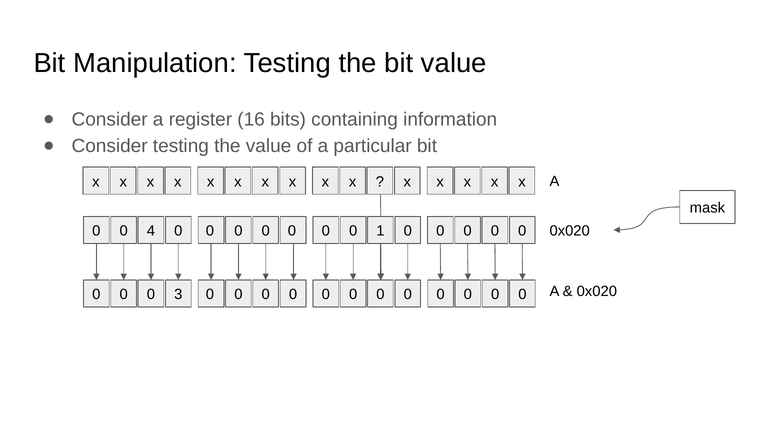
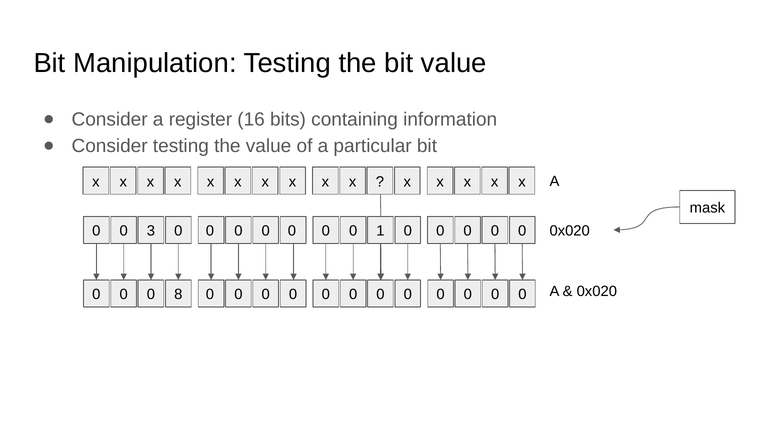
4: 4 -> 3
3: 3 -> 8
